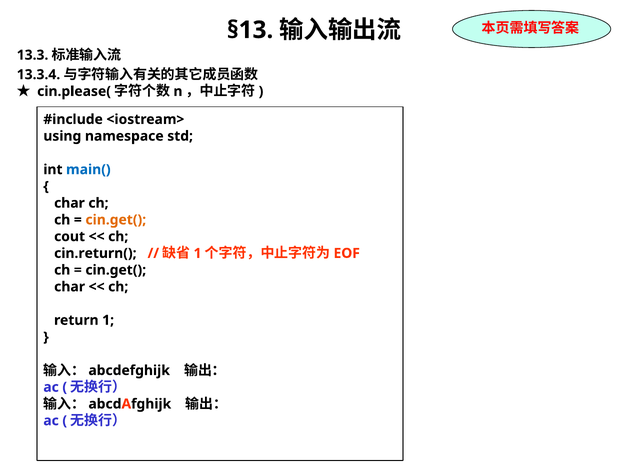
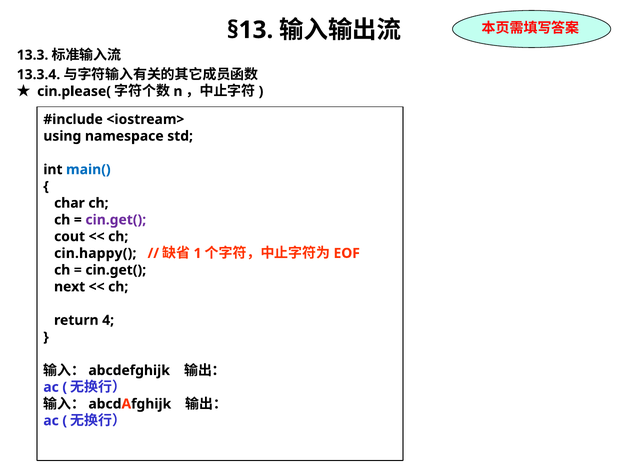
cin.get( at (116, 220) colour: orange -> purple
cin.return(: cin.return( -> cin.happy(
char at (70, 287): char -> next
return 1: 1 -> 4
